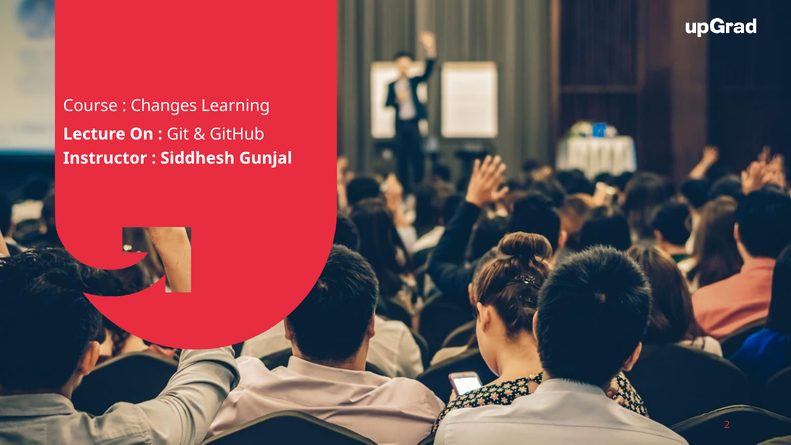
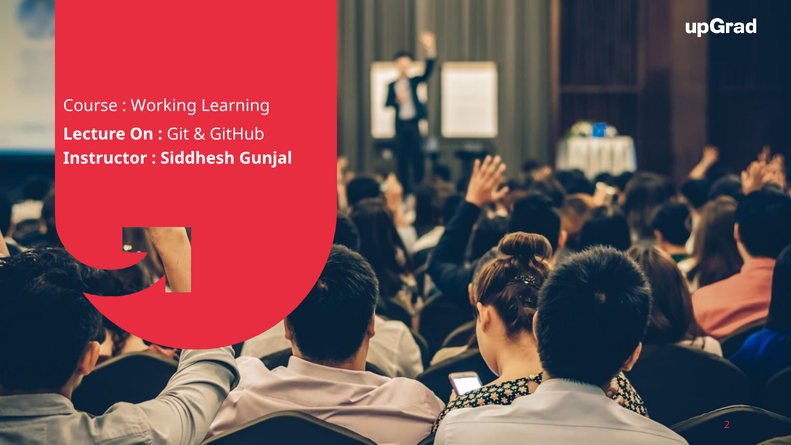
Changes: Changes -> Working
